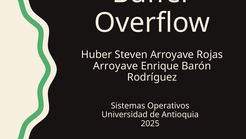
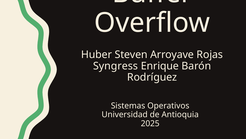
Arroyave at (116, 66): Arroyave -> Syngress
